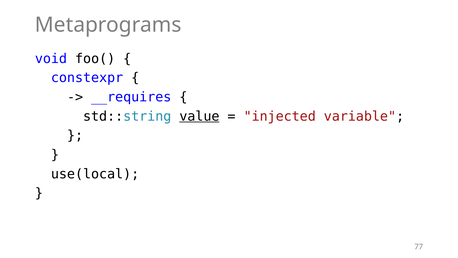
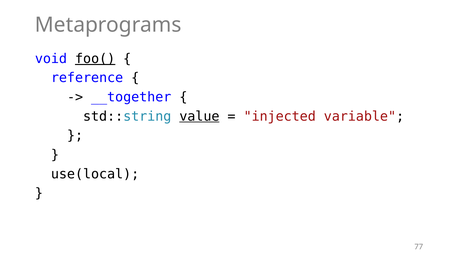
foo( underline: none -> present
constexpr: constexpr -> reference
__requires: __requires -> __together
